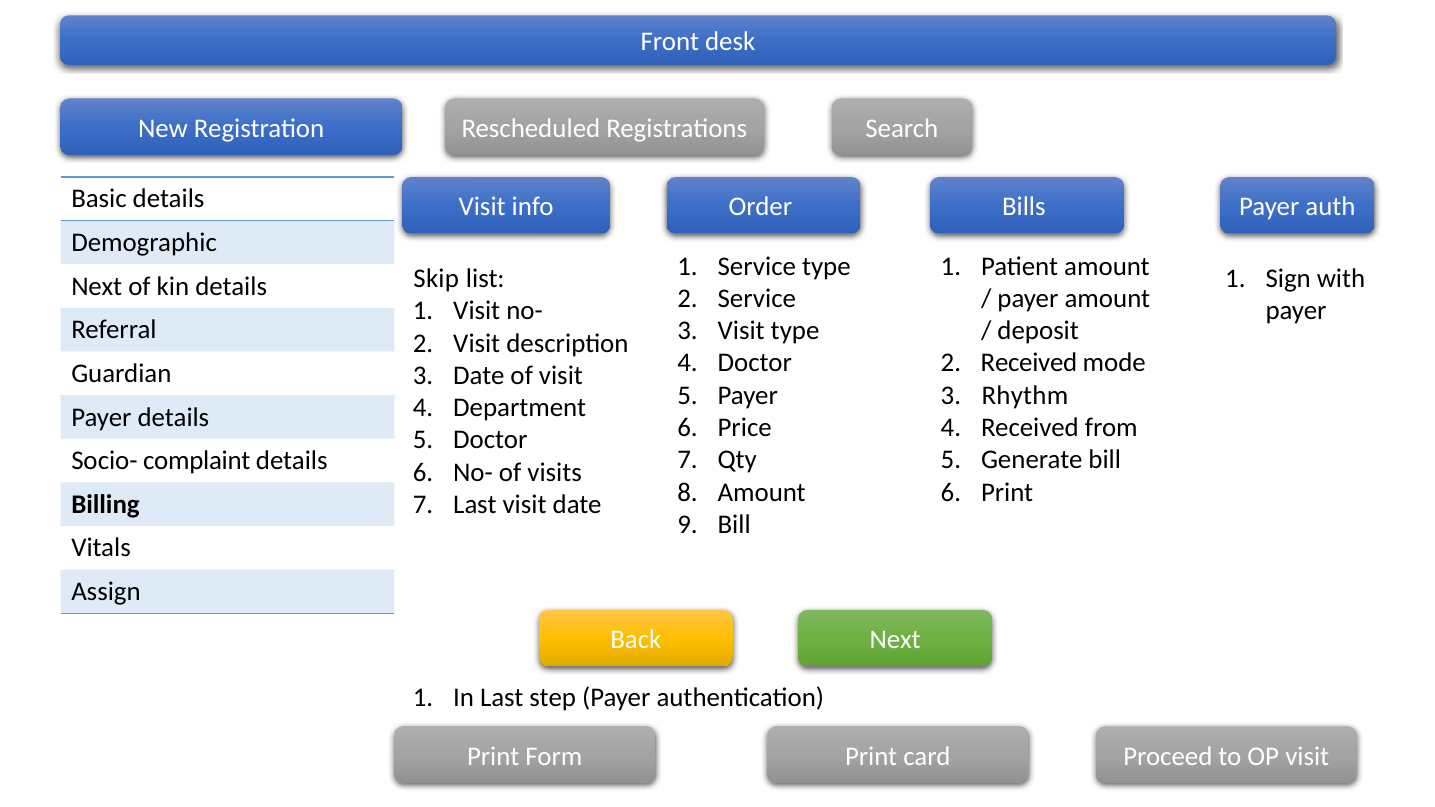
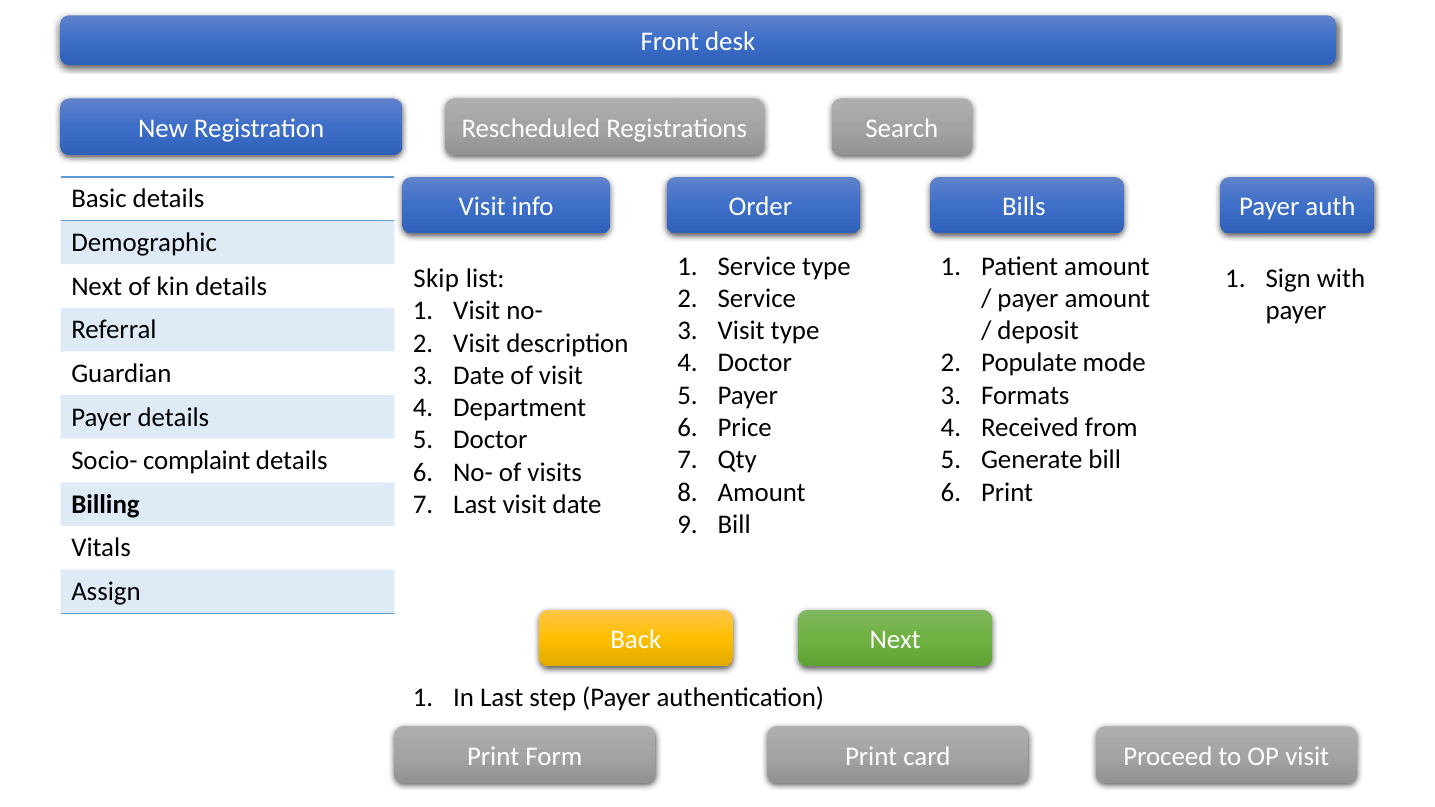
Received at (1029, 363): Received -> Populate
Rhythm: Rhythm -> Formats
